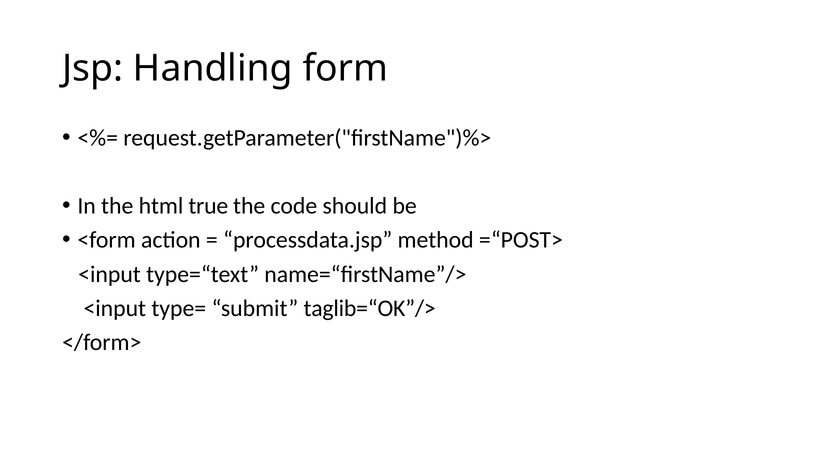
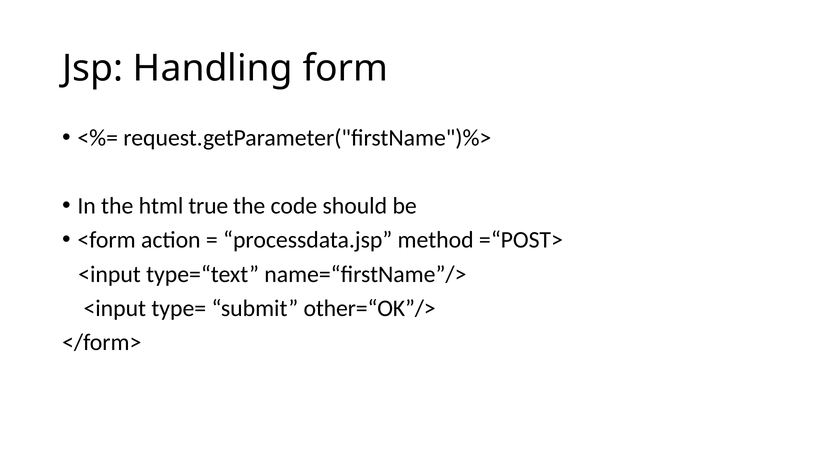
taglib=“OK”/>: taglib=“OK”/> -> other=“OK”/>
